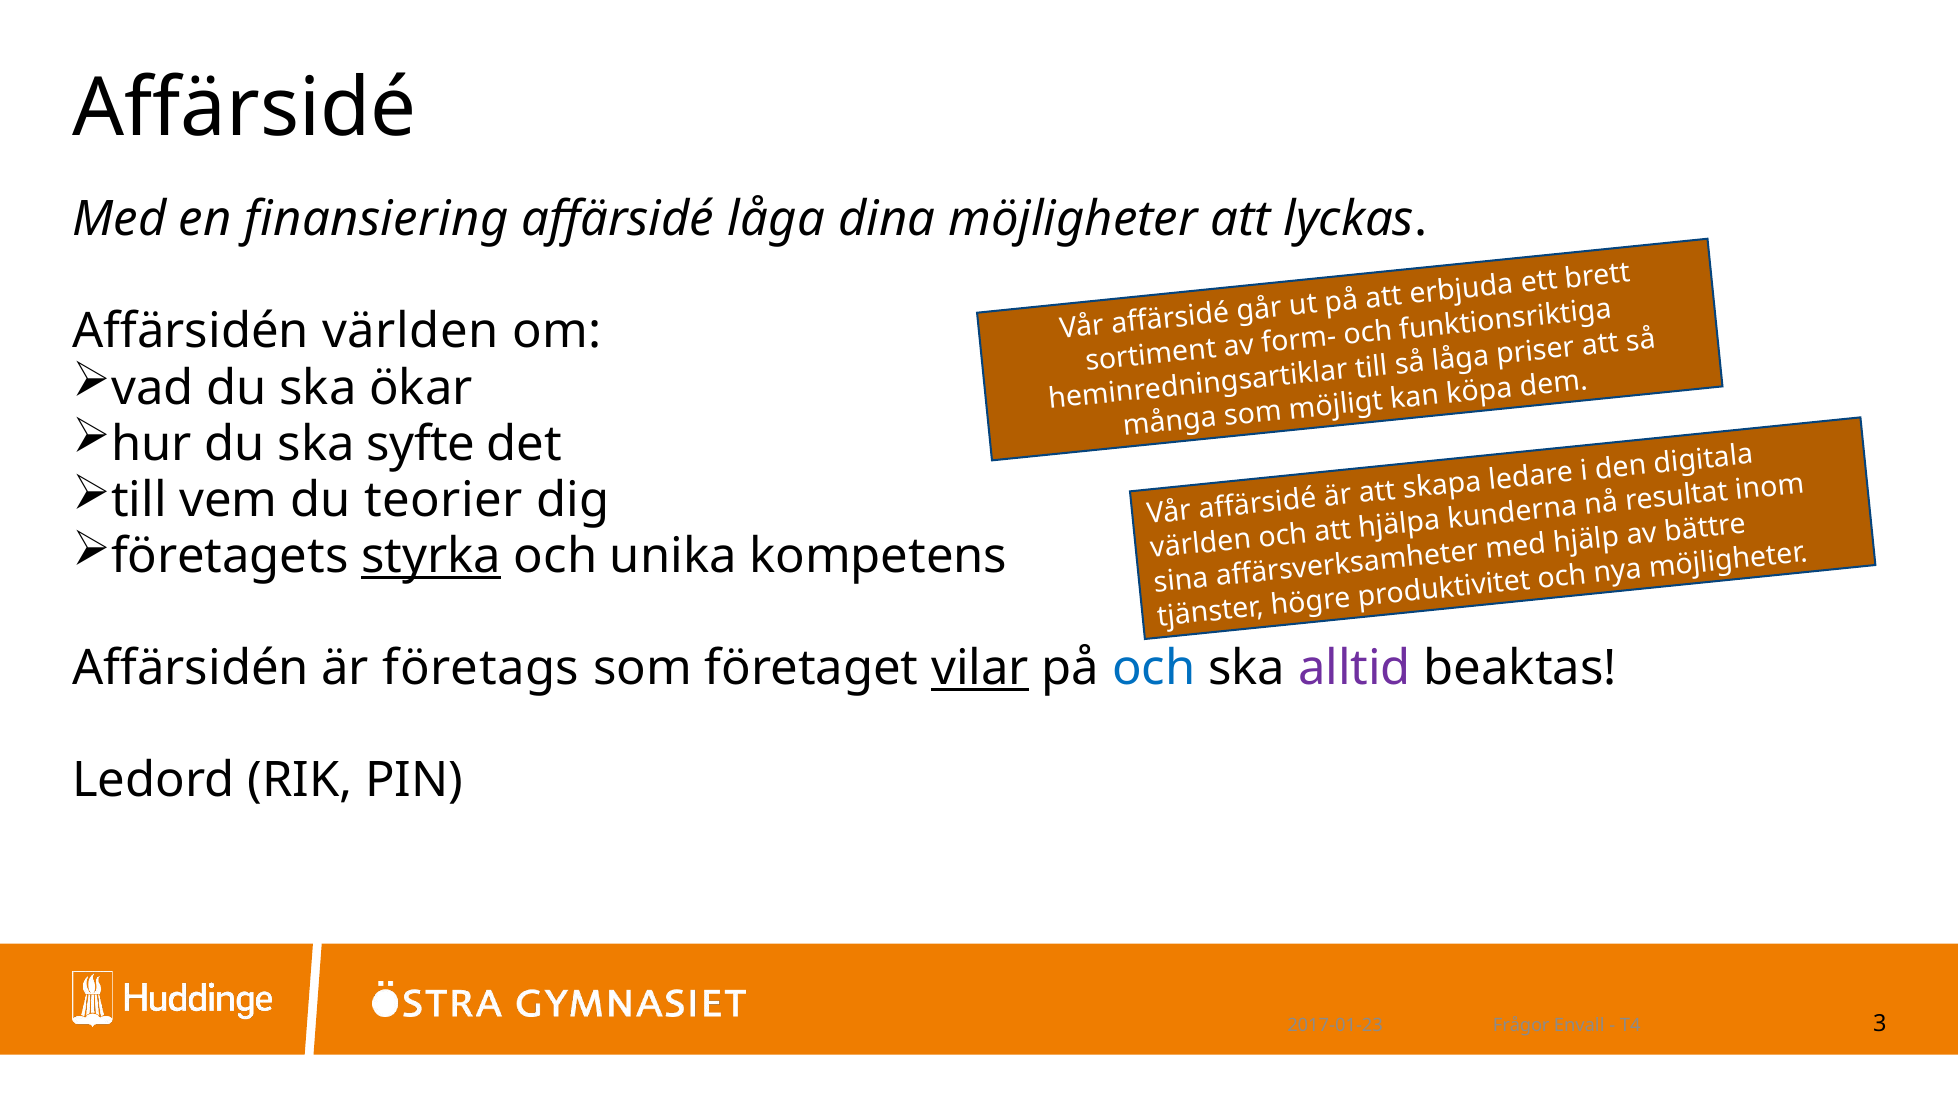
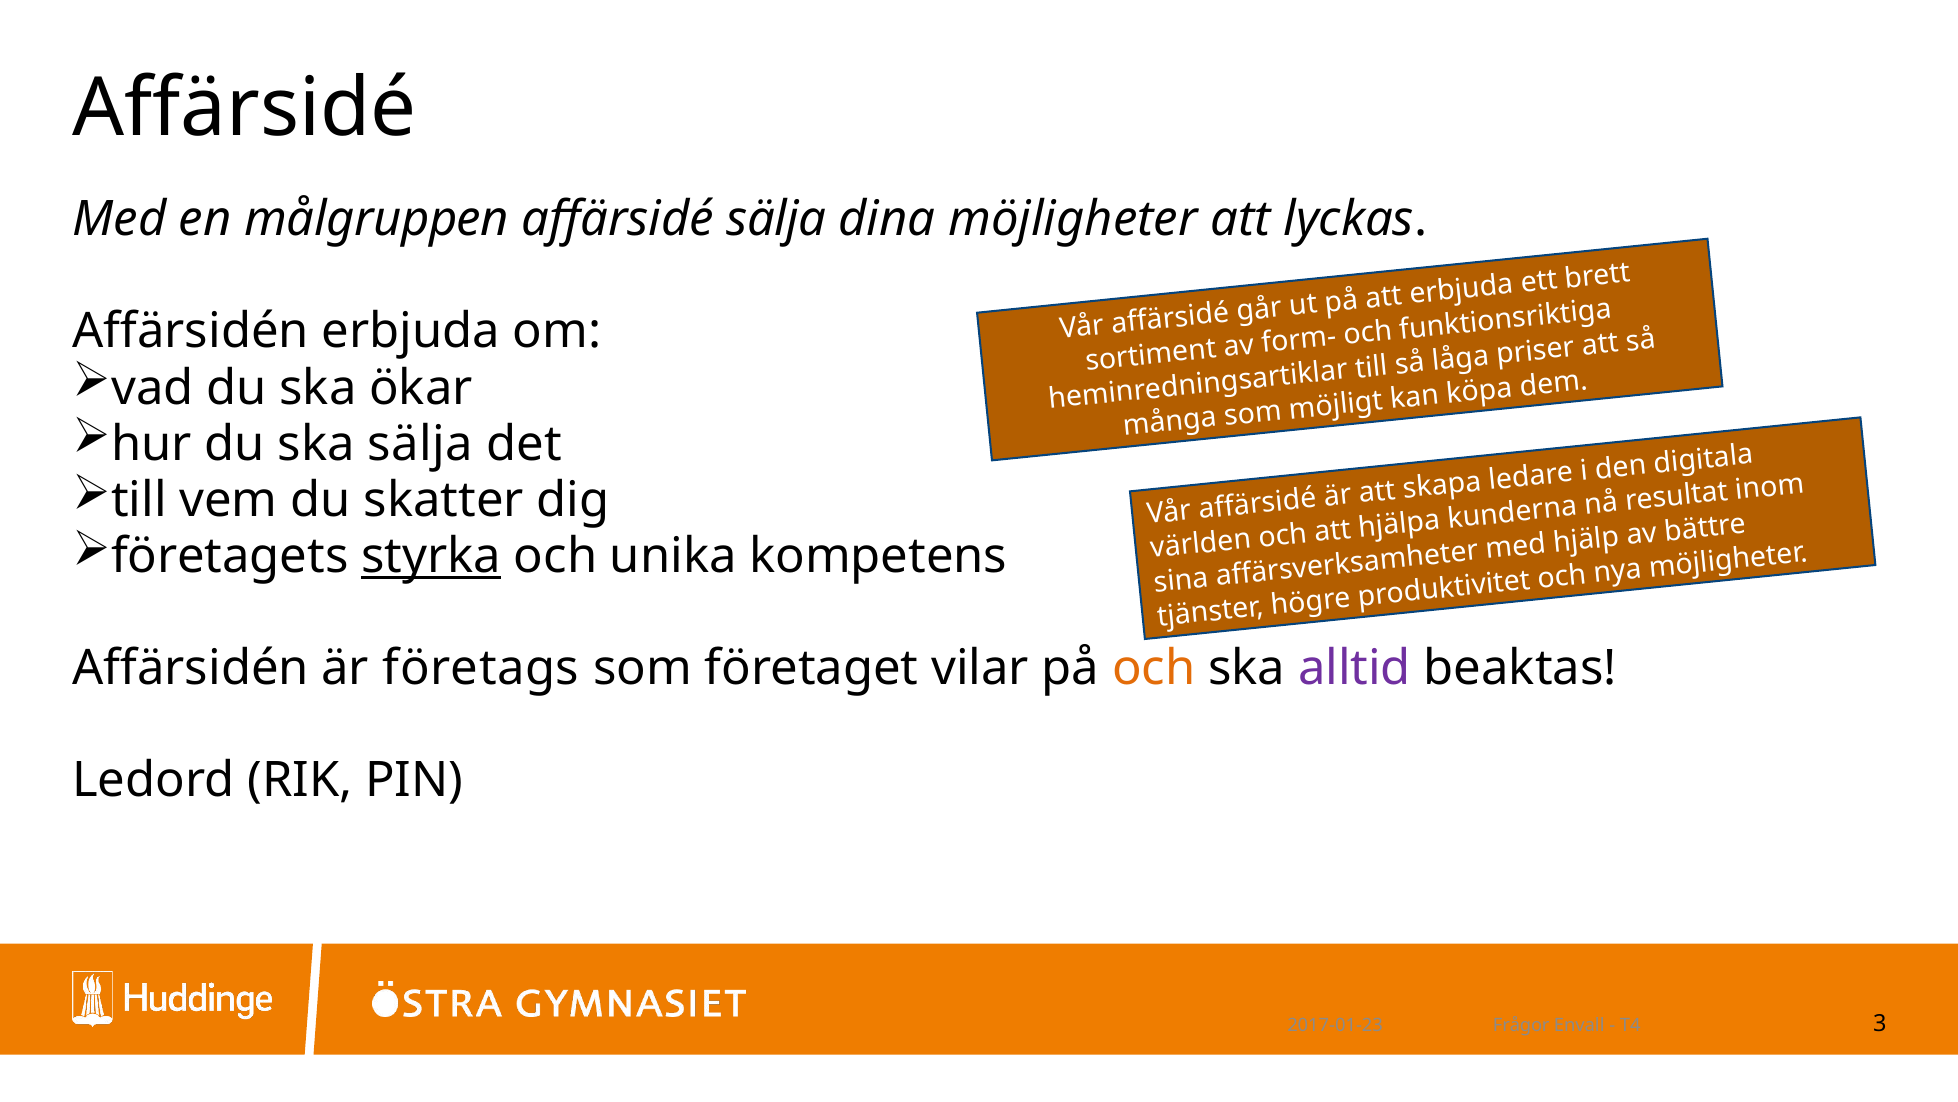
finansiering: finansiering -> målgruppen
affärsidé låga: låga -> sälja
Affärsidén världen: världen -> erbjuda
ska syfte: syfte -> sälja
teorier: teorier -> skatter
vilar underline: present -> none
och at (1154, 668) colour: blue -> orange
